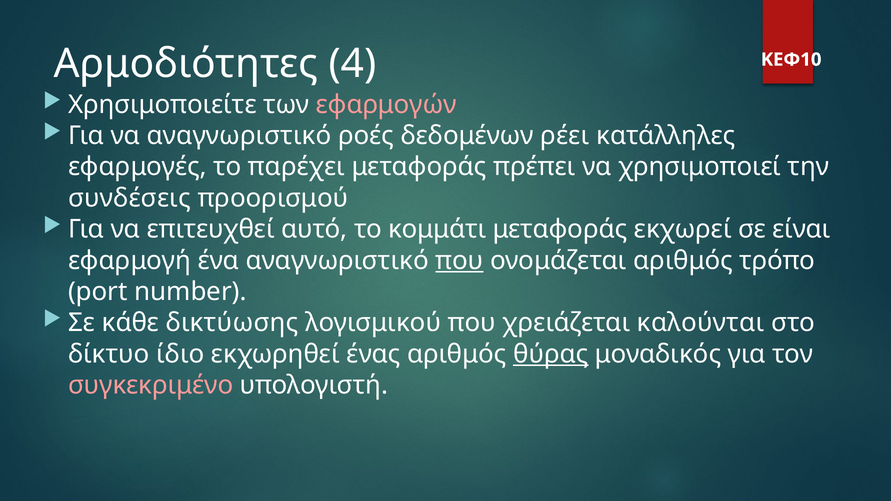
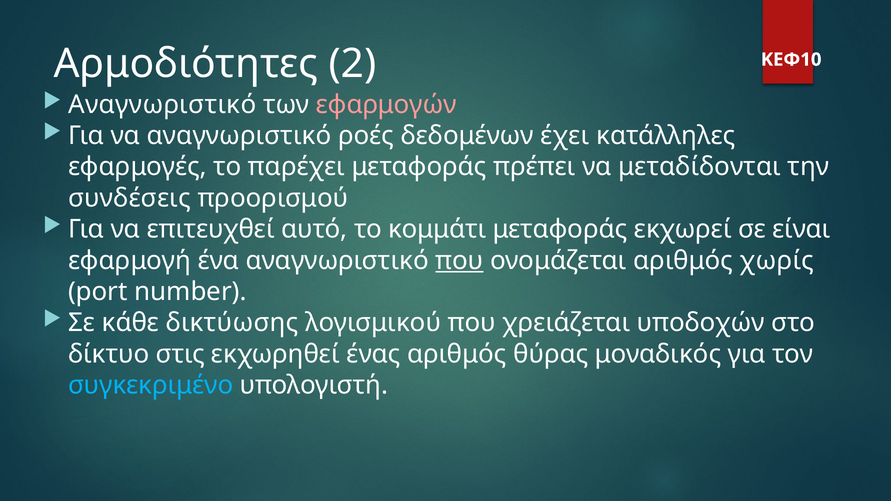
4: 4 -> 2
Χρησιμοποιείτε at (162, 105): Χρησιμοποιείτε -> Αναγνωριστικό
ρέει: ρέει -> έχει
χρησιμοποιεί: χρησιμοποιεί -> μεταδίδονται
τρόπο: τρόπο -> χωρίς
καλούνται: καλούνται -> υποδοχών
ίδιο: ίδιο -> στις
θύρας underline: present -> none
συγκεκριμένο colour: pink -> light blue
